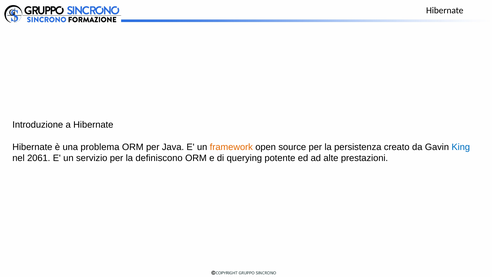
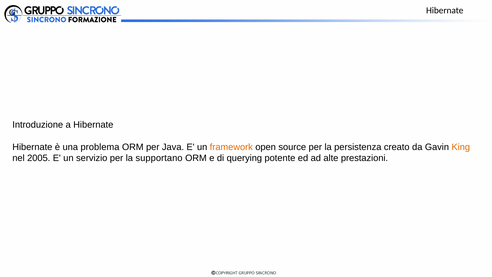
King colour: blue -> orange
2061: 2061 -> 2005
definiscono: definiscono -> supportano
